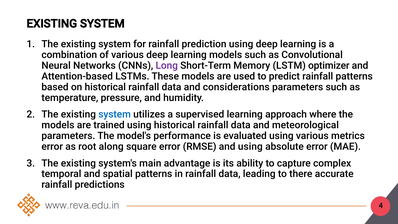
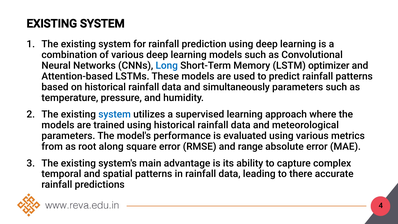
Long colour: purple -> blue
considerations: considerations -> simultaneously
error at (52, 147): error -> from
and using: using -> range
